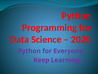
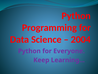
2020: 2020 -> 2004
